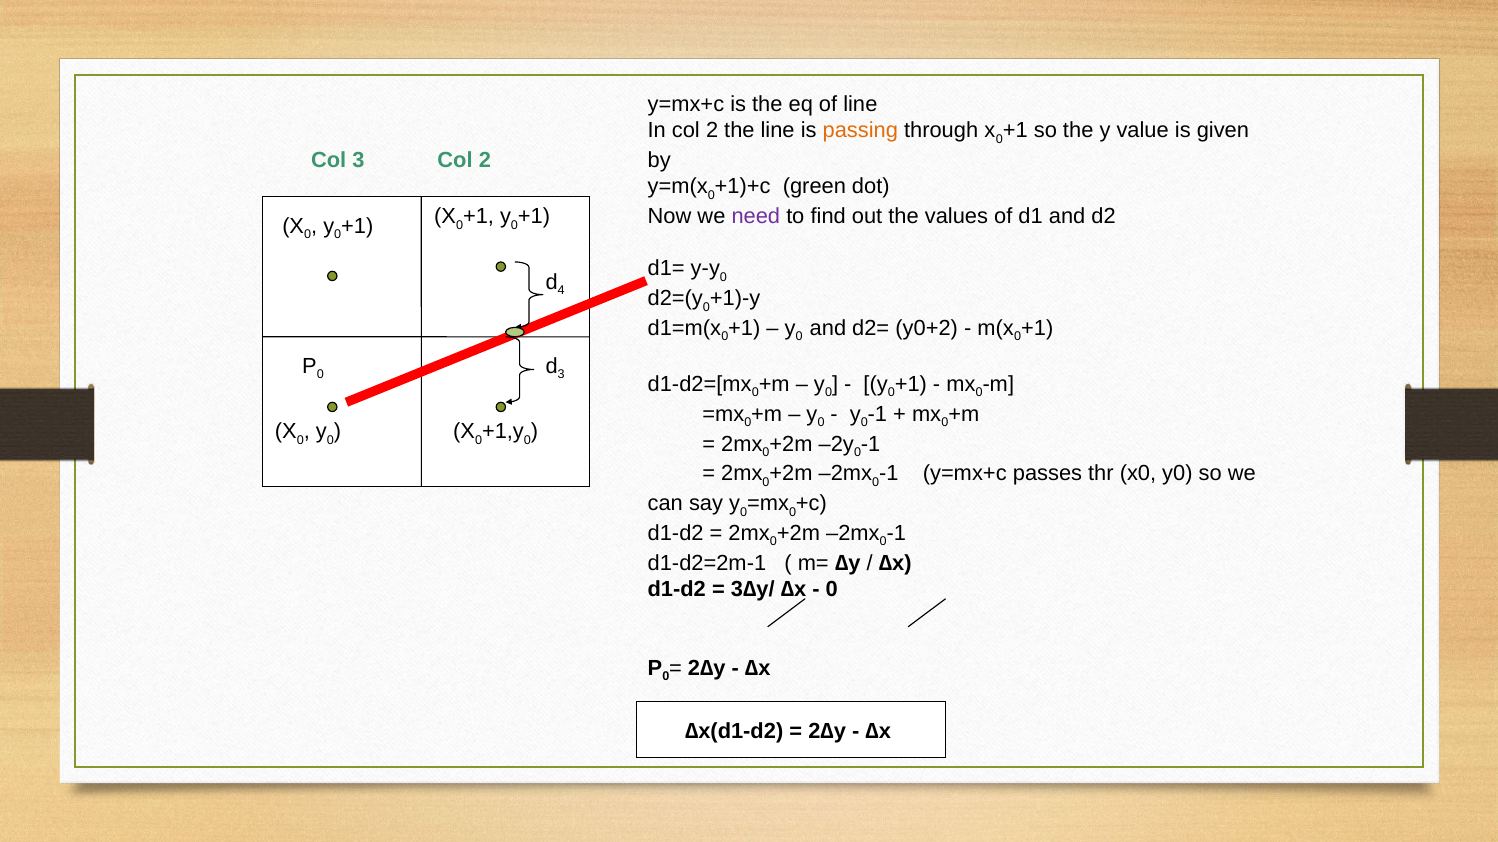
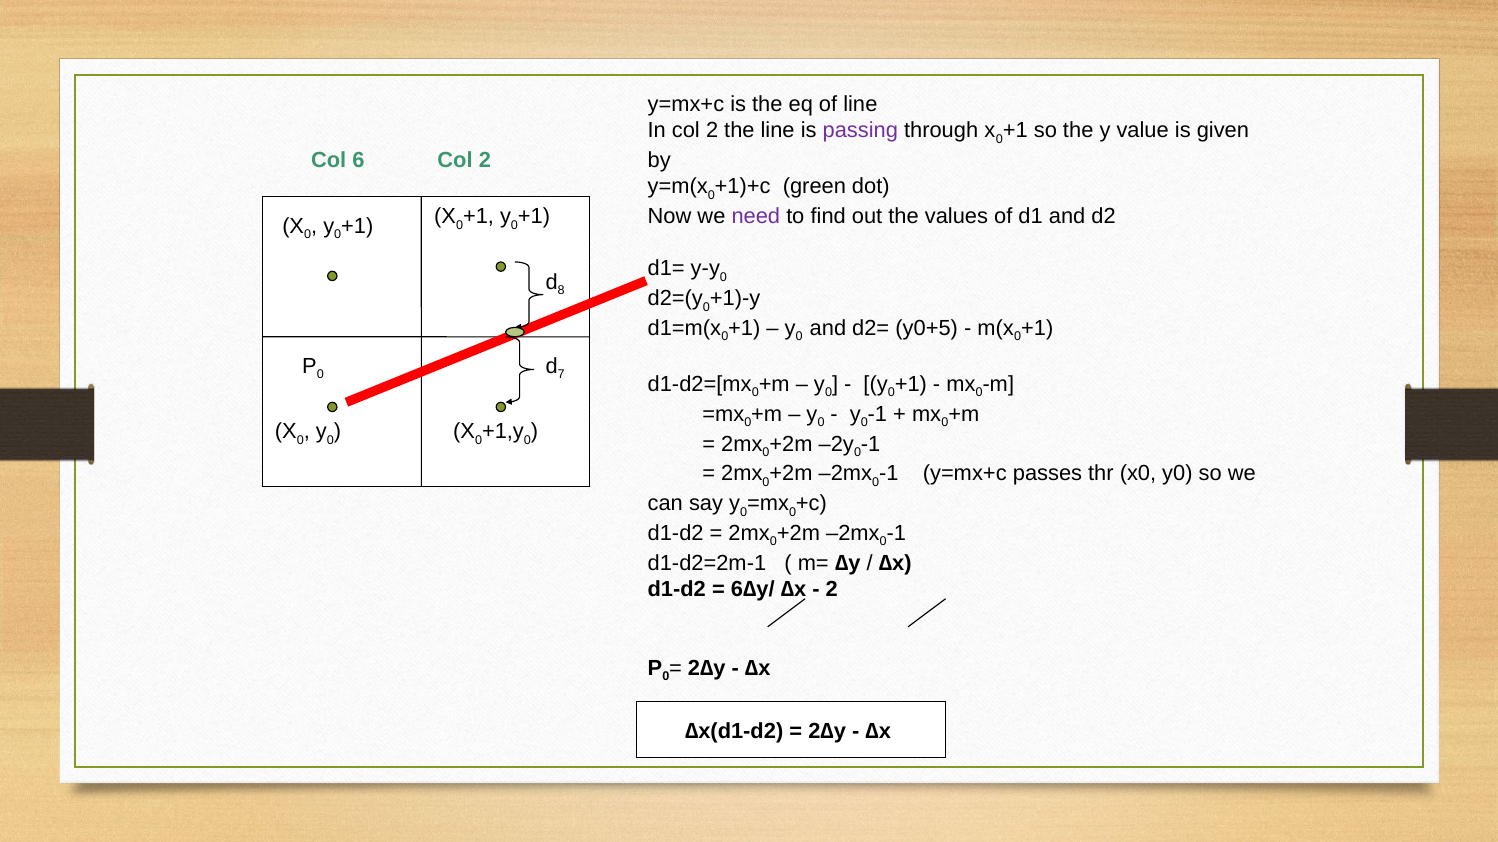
passing colour: orange -> purple
Col 3: 3 -> 6
4: 4 -> 8
y0+2: y0+2 -> y0+5
3 at (561, 375): 3 -> 7
3∆y/: 3∆y/ -> 6∆y/
0 at (832, 590): 0 -> 2
